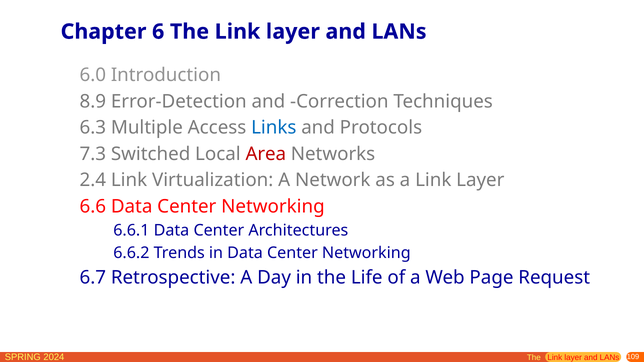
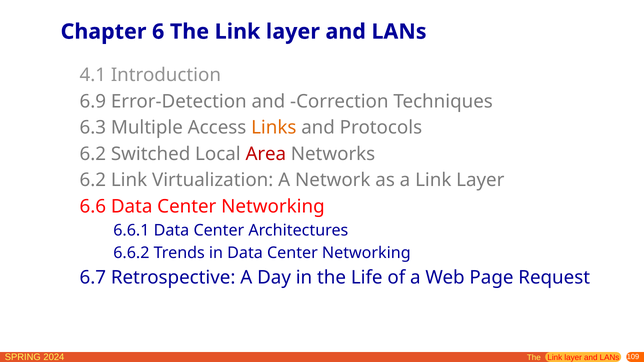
6.0: 6.0 -> 4.1
8.9: 8.9 -> 6.9
Links colour: blue -> orange
7.3 at (93, 154): 7.3 -> 6.2
2.4 at (93, 180): 2.4 -> 6.2
